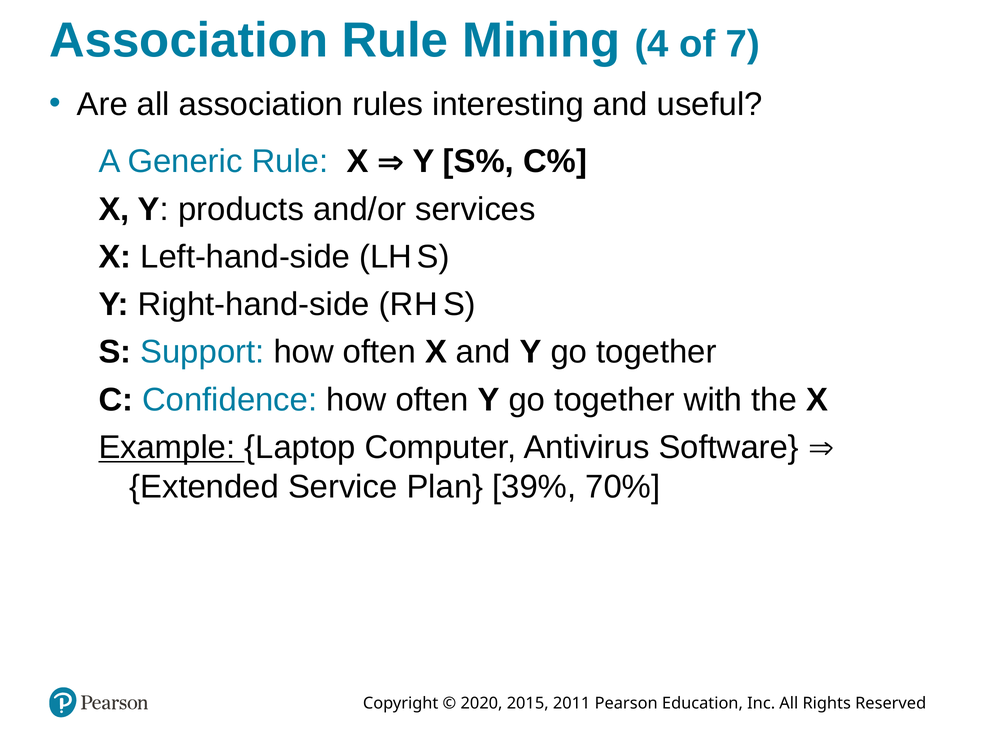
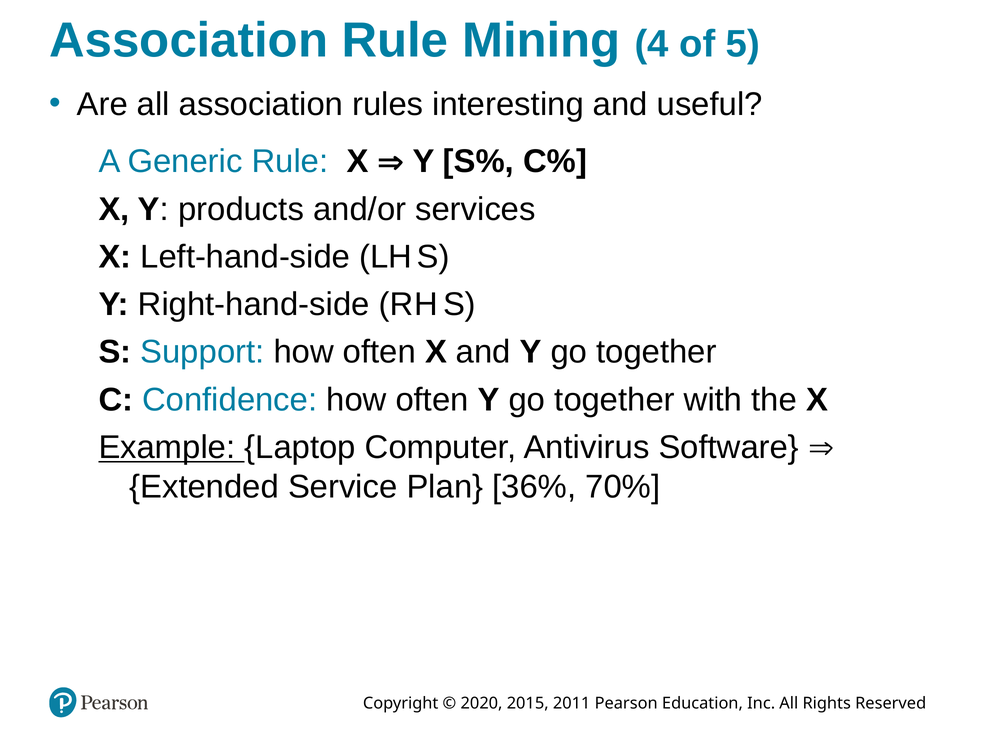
7: 7 -> 5
39%: 39% -> 36%
